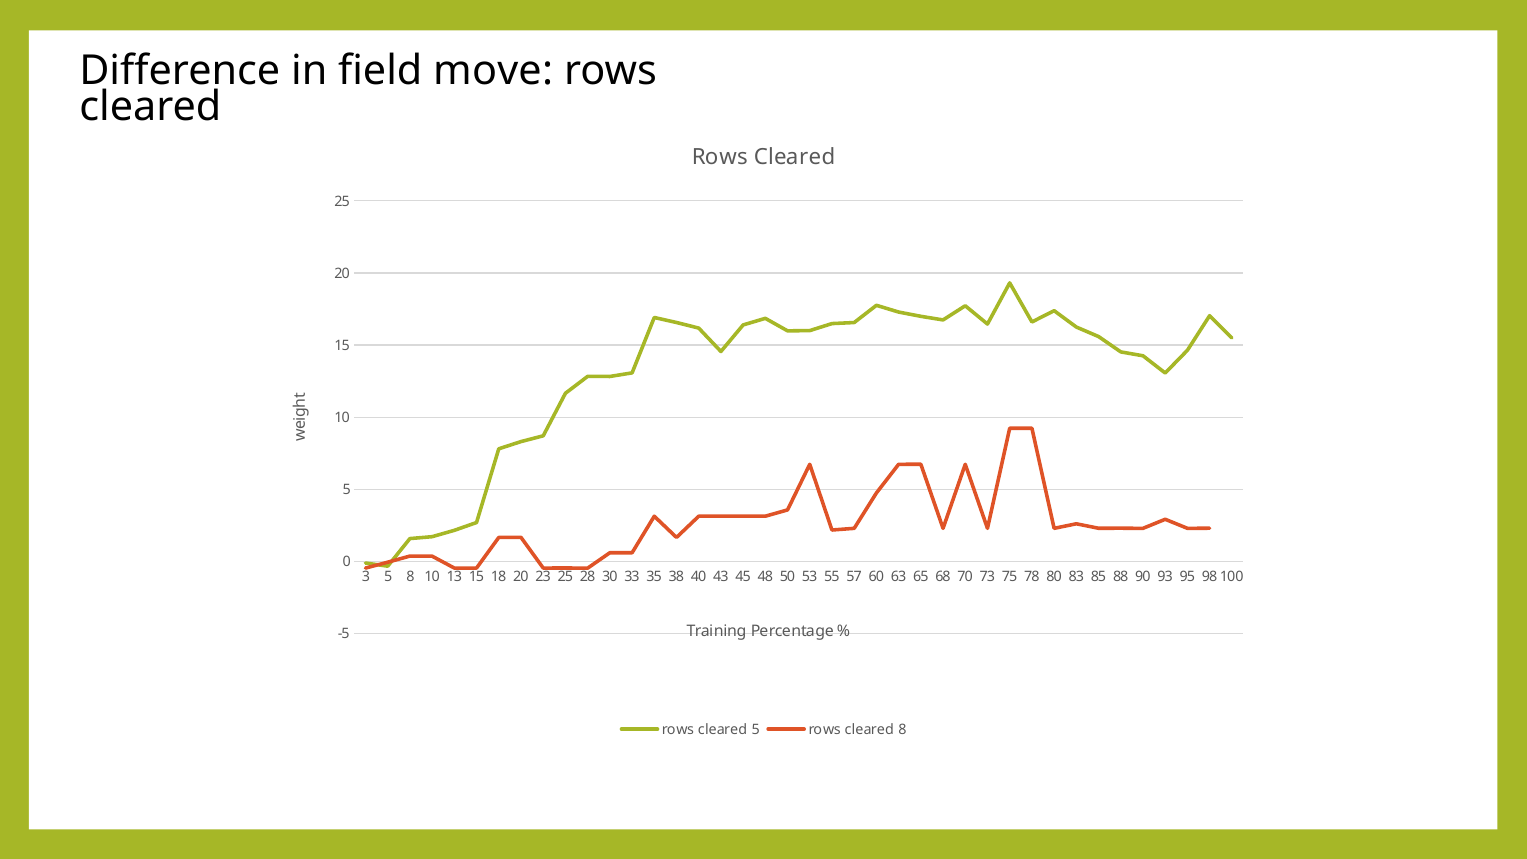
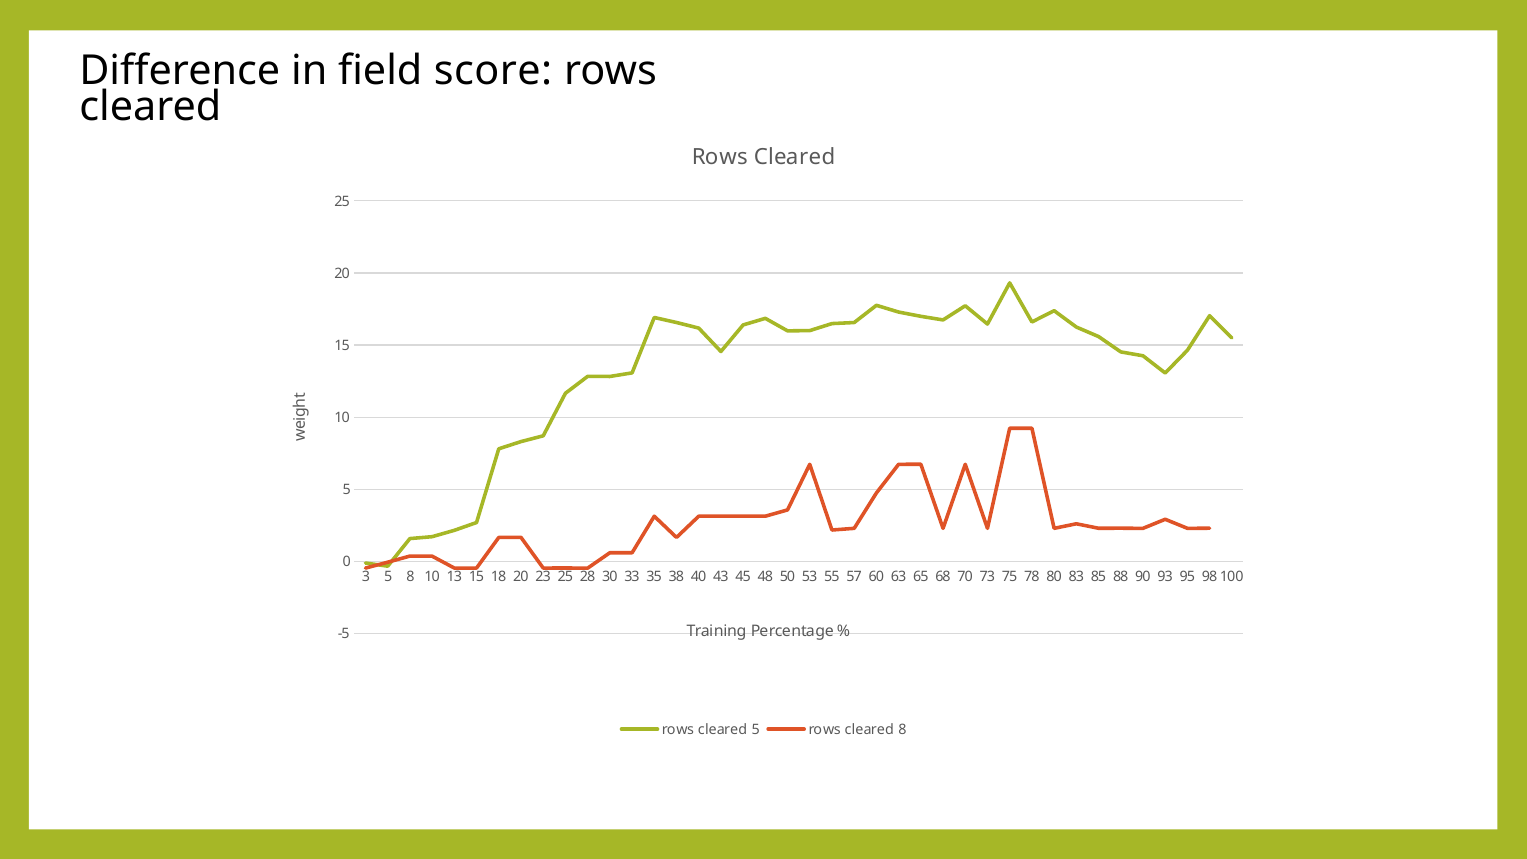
move: move -> score
